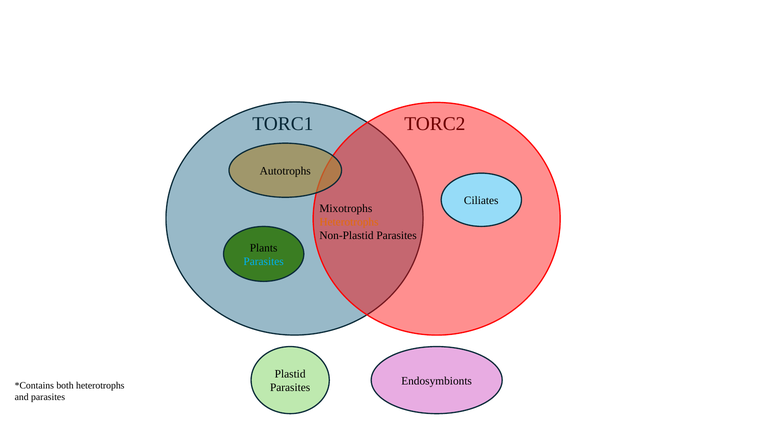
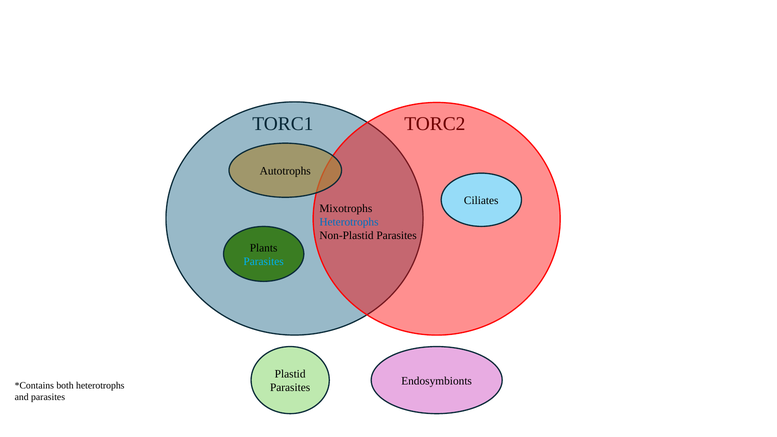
Heterotrophs at (349, 222) colour: orange -> blue
